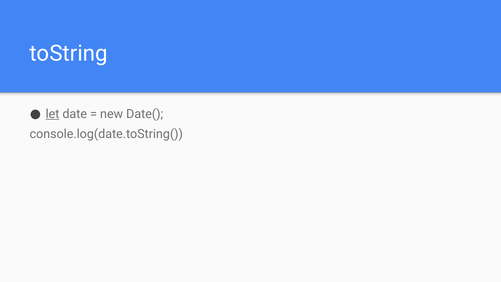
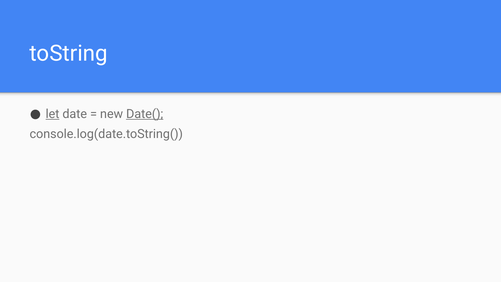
Date( underline: none -> present
